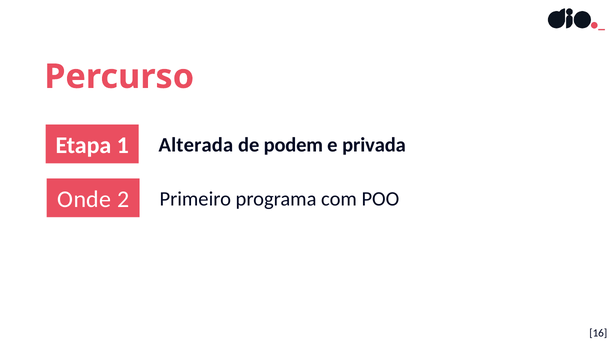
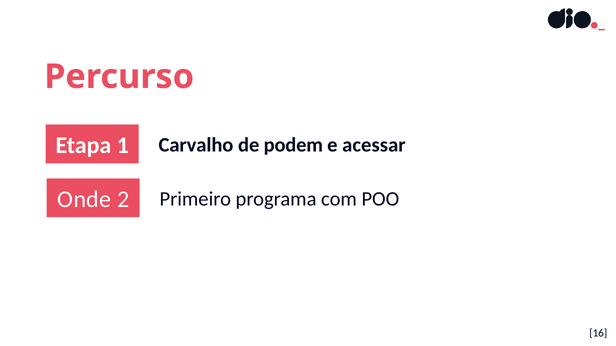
Alterada: Alterada -> Carvalho
privada: privada -> acessar
